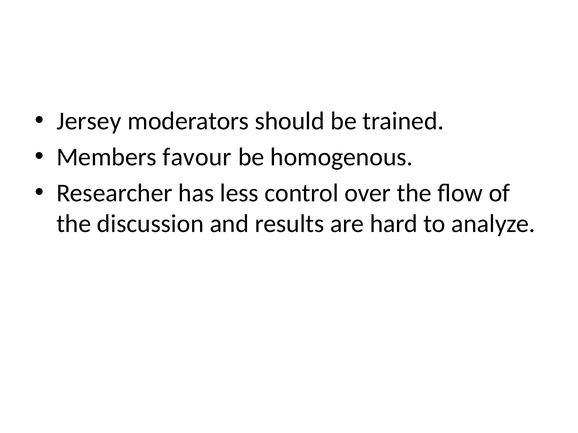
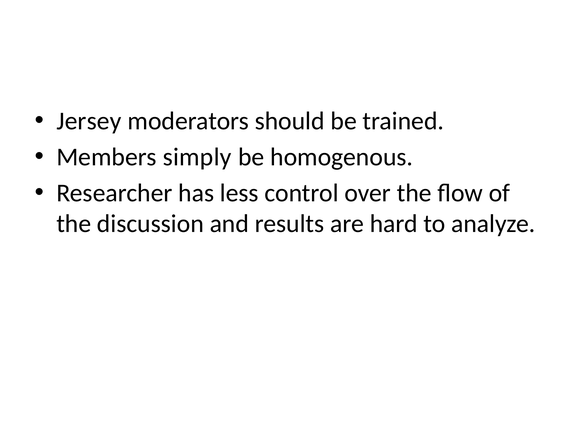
favour: favour -> simply
